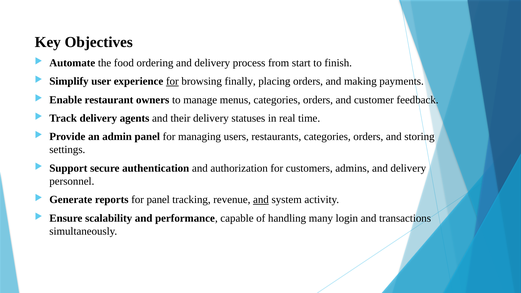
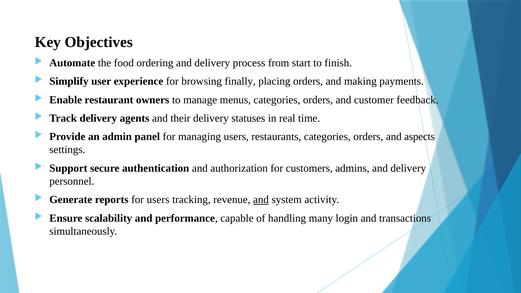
for at (172, 81) underline: present -> none
storing: storing -> aspects
for panel: panel -> users
